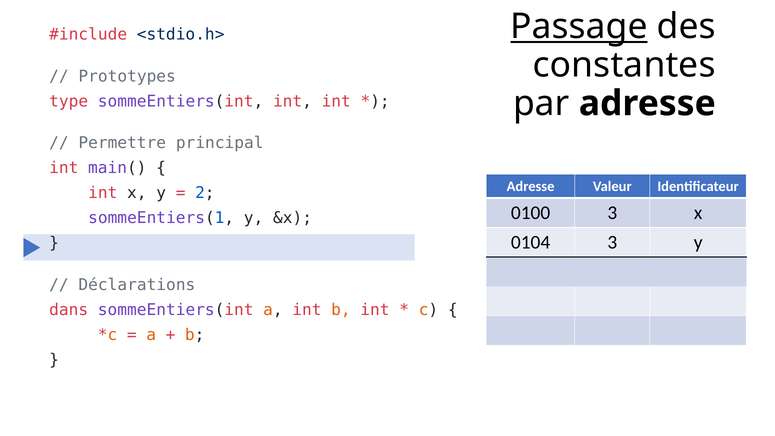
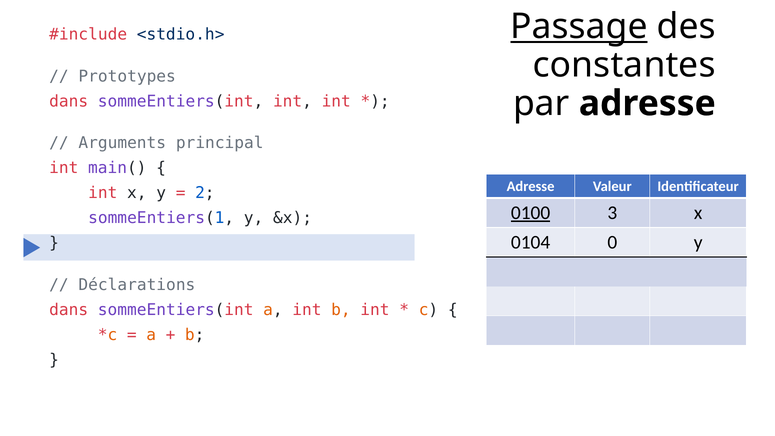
type at (69, 101): type -> dans
Permettre: Permettre -> Arguments
0100 underline: none -> present
0104 3: 3 -> 0
